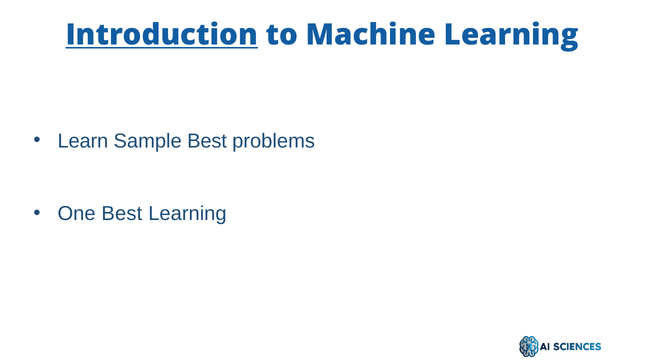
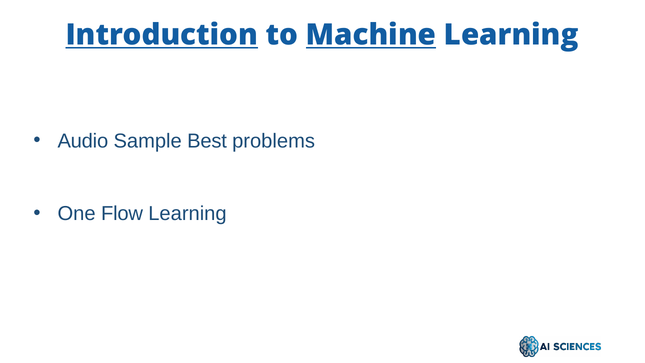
Machine underline: none -> present
Learn: Learn -> Audio
One Best: Best -> Flow
